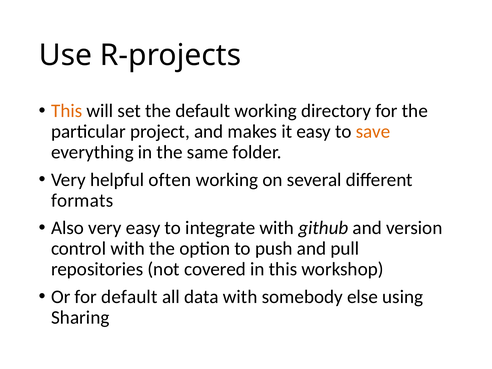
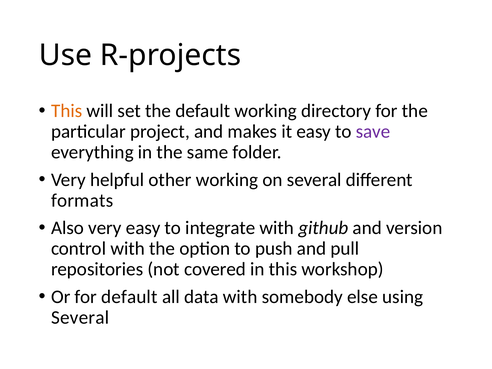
save colour: orange -> purple
often: often -> other
Sharing at (80, 317): Sharing -> Several
